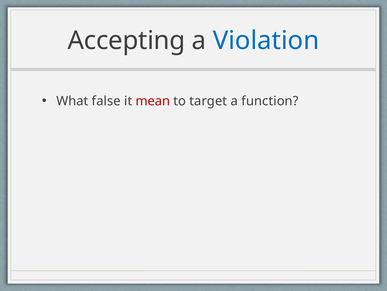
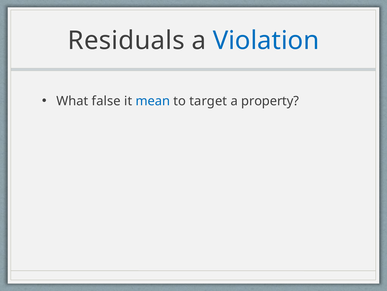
Accepting: Accepting -> Residuals
mean colour: red -> blue
function: function -> property
